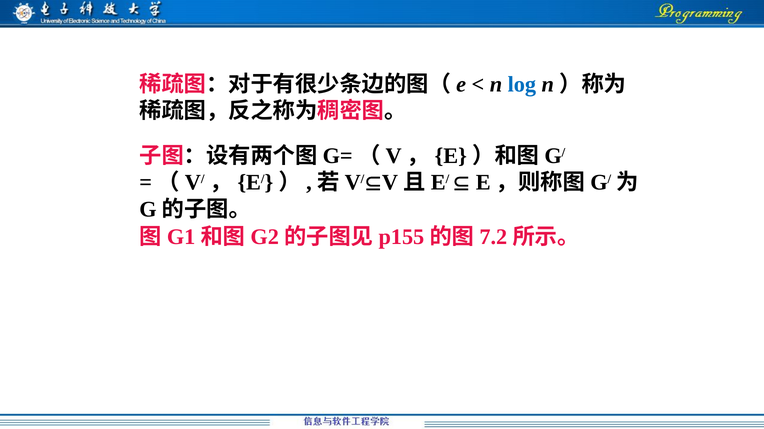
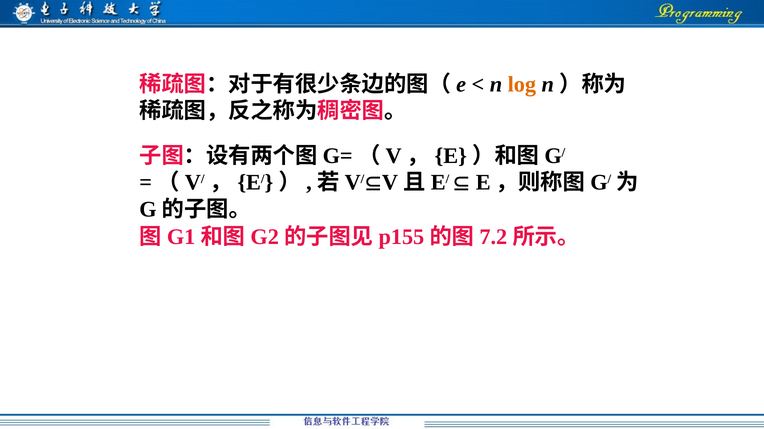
log colour: blue -> orange
